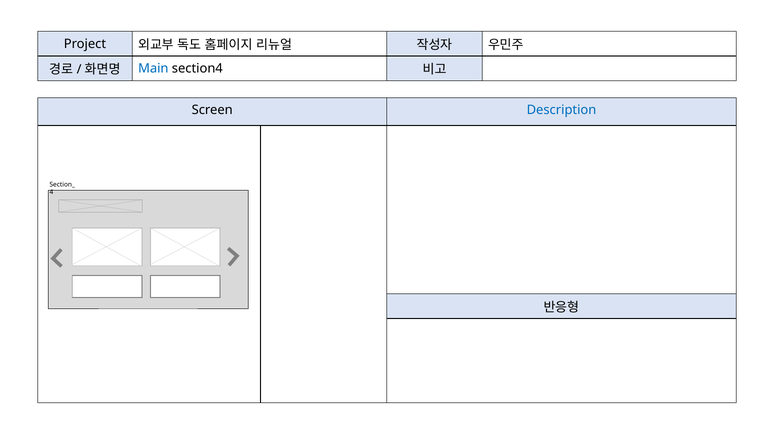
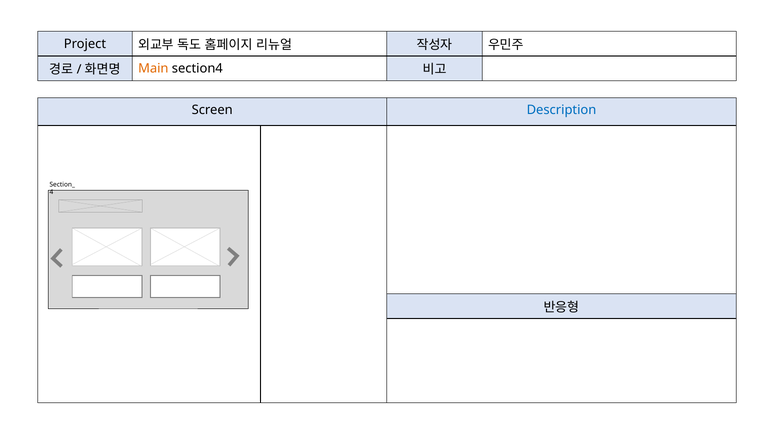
Main colour: blue -> orange
